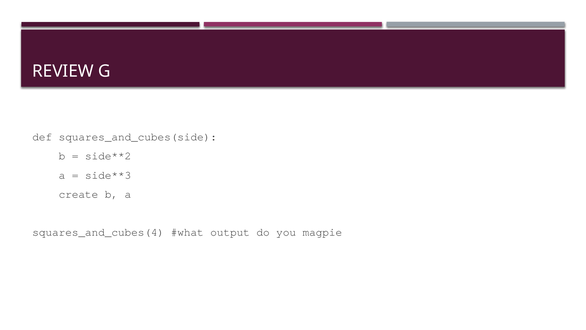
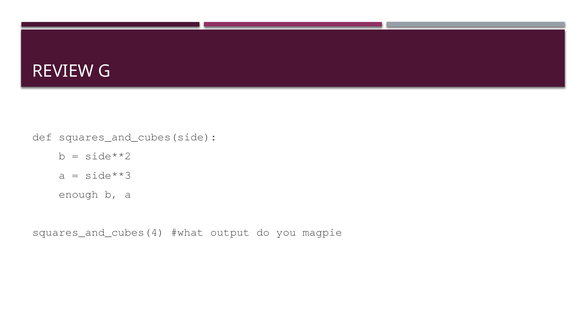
create: create -> enough
